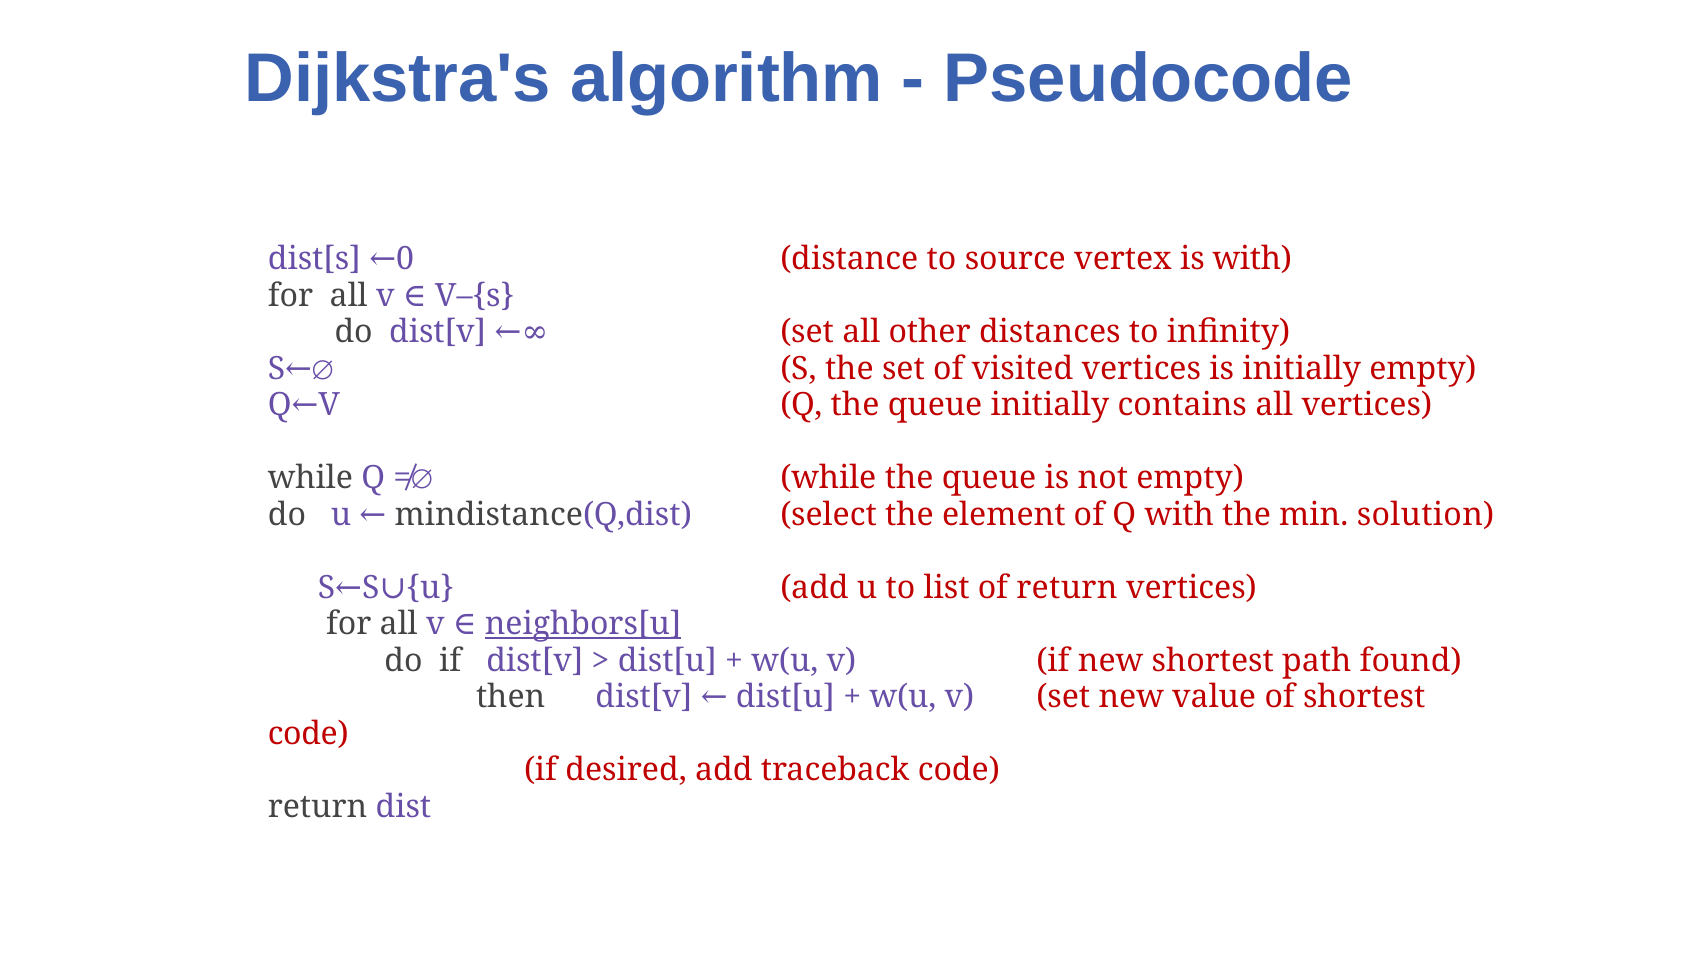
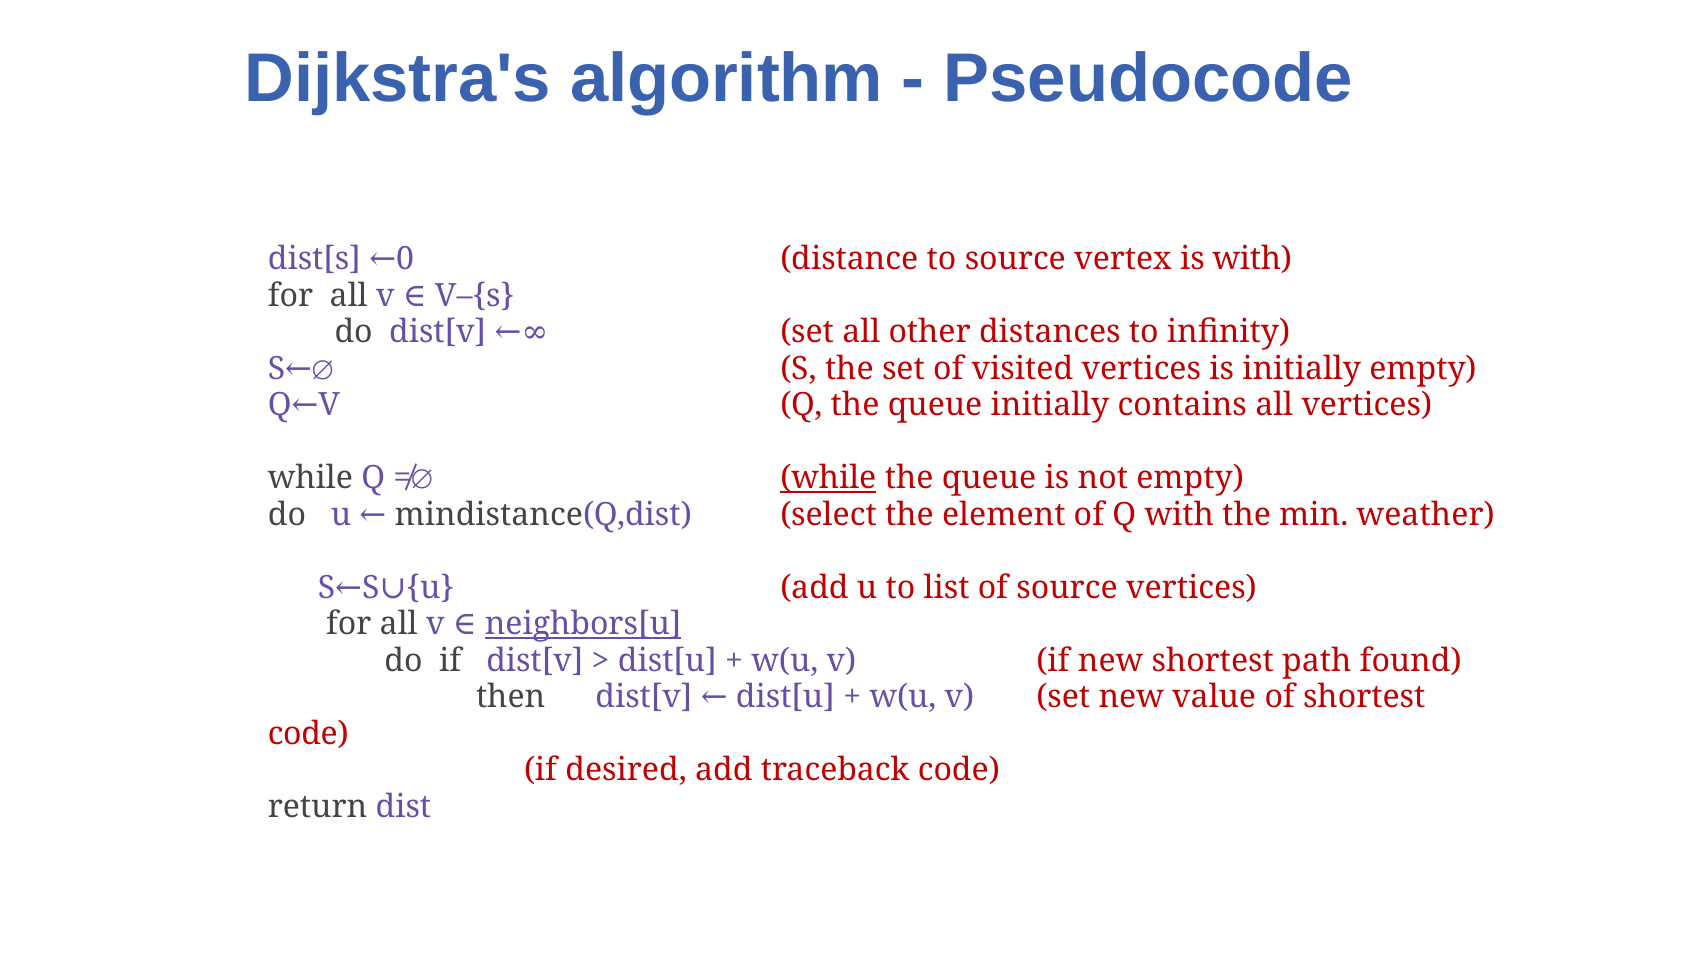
while at (828, 478) underline: none -> present
solution: solution -> weather
of return: return -> source
